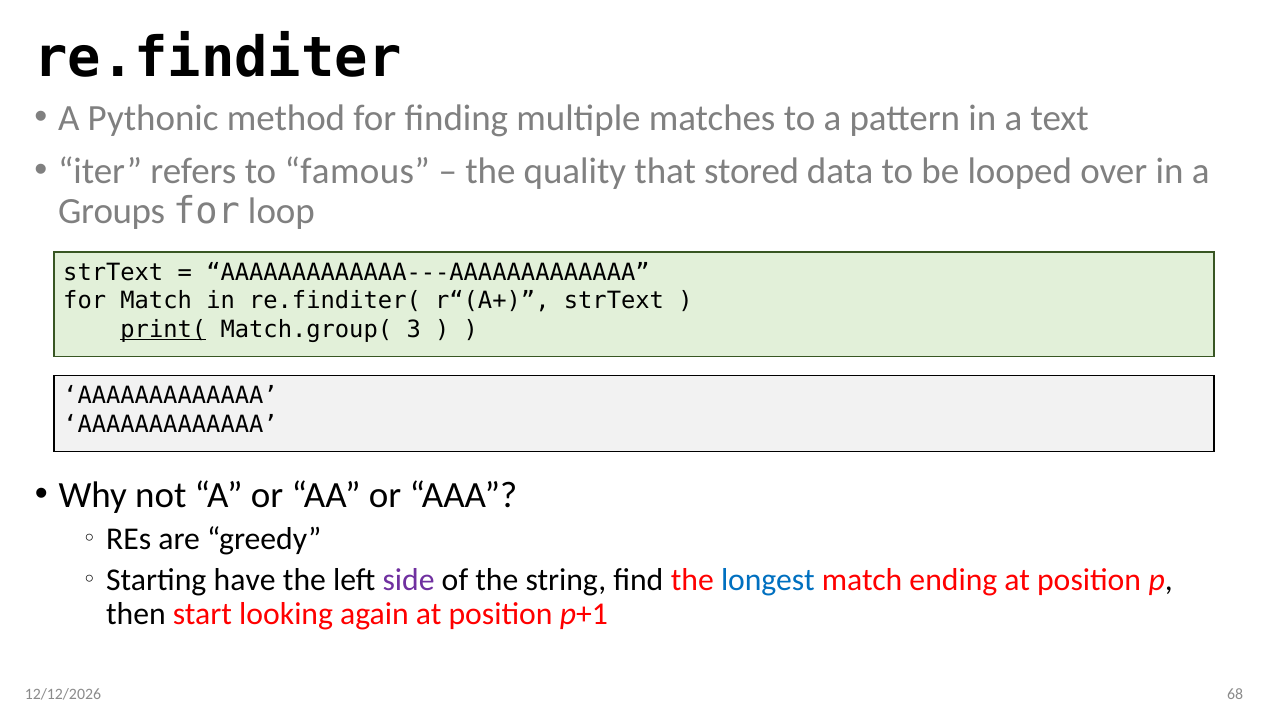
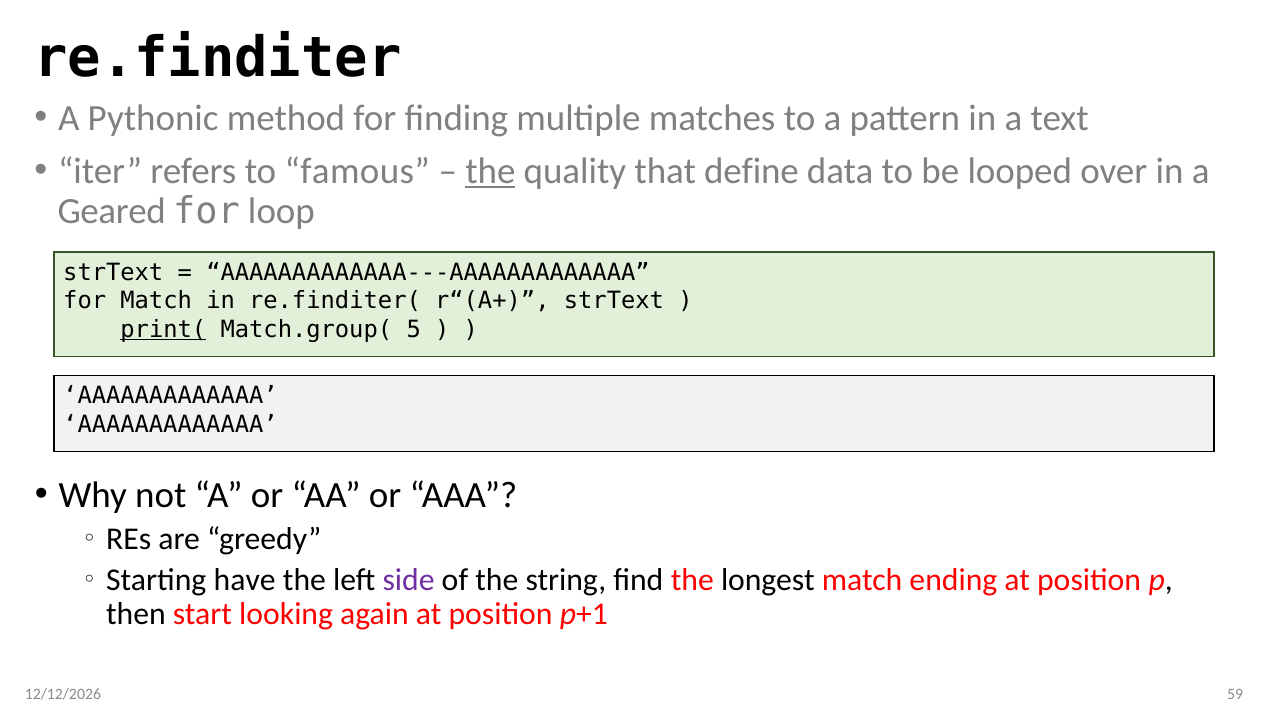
the at (490, 171) underline: none -> present
stored: stored -> define
Groups: Groups -> Geared
3: 3 -> 5
longest colour: blue -> black
68: 68 -> 59
